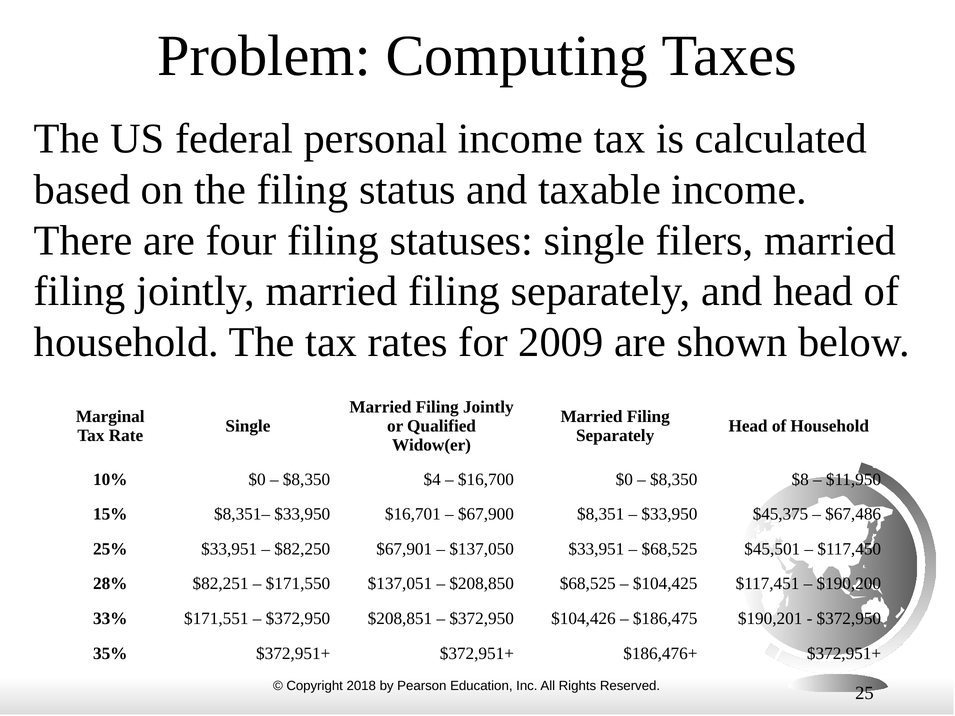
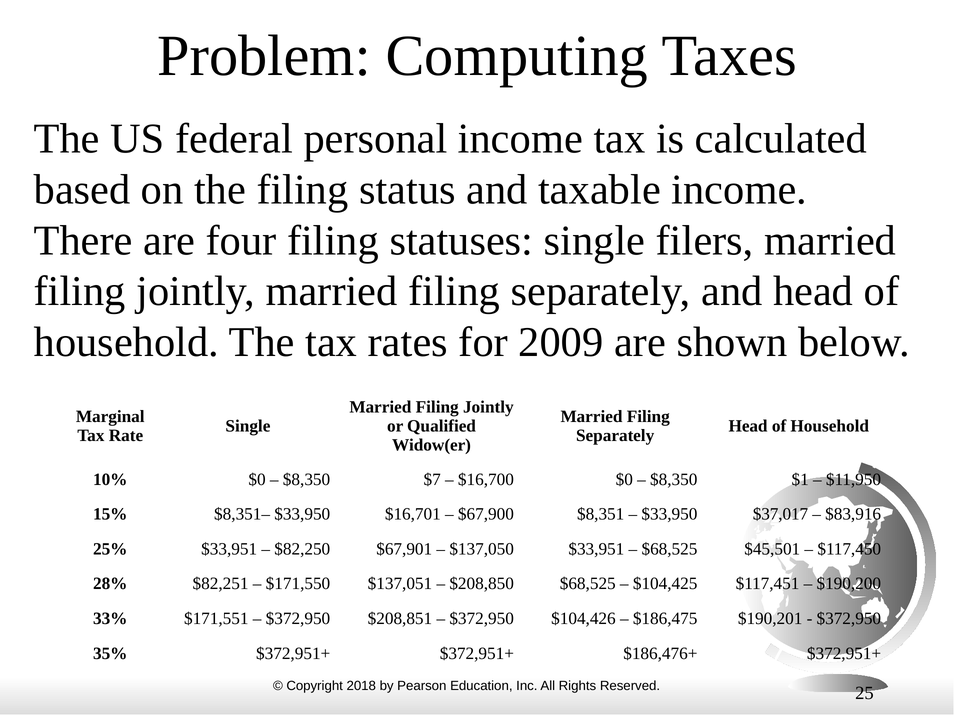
$4: $4 -> $7
$8: $8 -> $1
$45,375: $45,375 -> $37,017
$67,486: $67,486 -> $83,916
